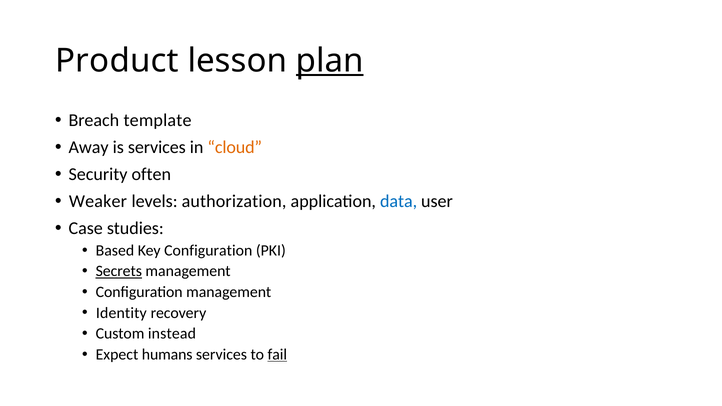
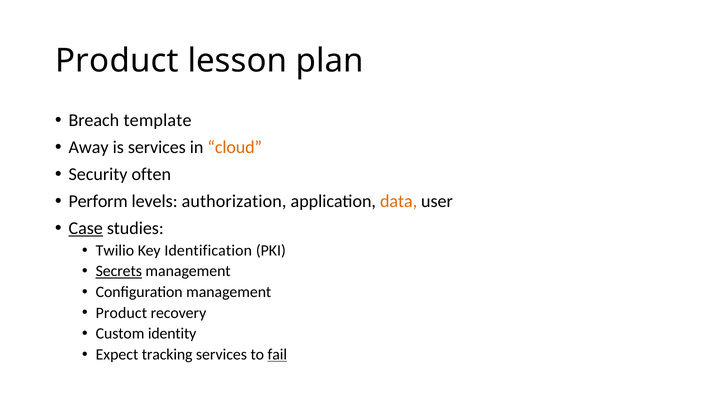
plan underline: present -> none
Weaker: Weaker -> Perform
data colour: blue -> orange
Case underline: none -> present
Based: Based -> Twilio
Key Configuration: Configuration -> Identification
Identity at (121, 313): Identity -> Product
instead: instead -> identity
humans: humans -> tracking
